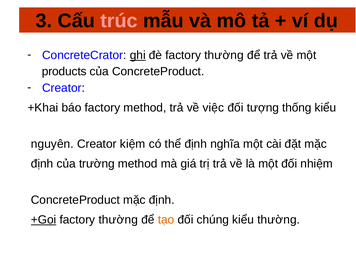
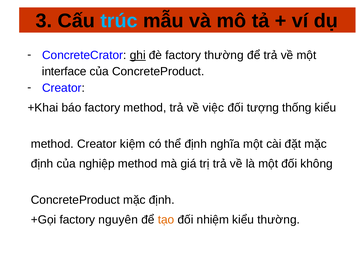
trúc colour: pink -> light blue
products: products -> interface
nguyên at (52, 144): nguyên -> method
trường: trường -> nghiệp
nhiệm: nhiệm -> không
+Gọi underline: present -> none
thường at (118, 220): thường -> nguyên
chúng: chúng -> nhiệm
